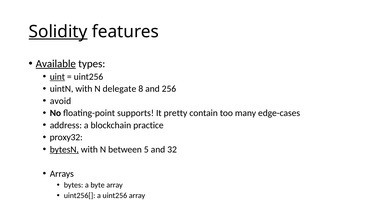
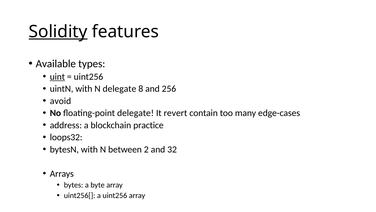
Available underline: present -> none
floating-point supports: supports -> delegate
pretty: pretty -> revert
proxy32: proxy32 -> loops32
bytesN underline: present -> none
5: 5 -> 2
